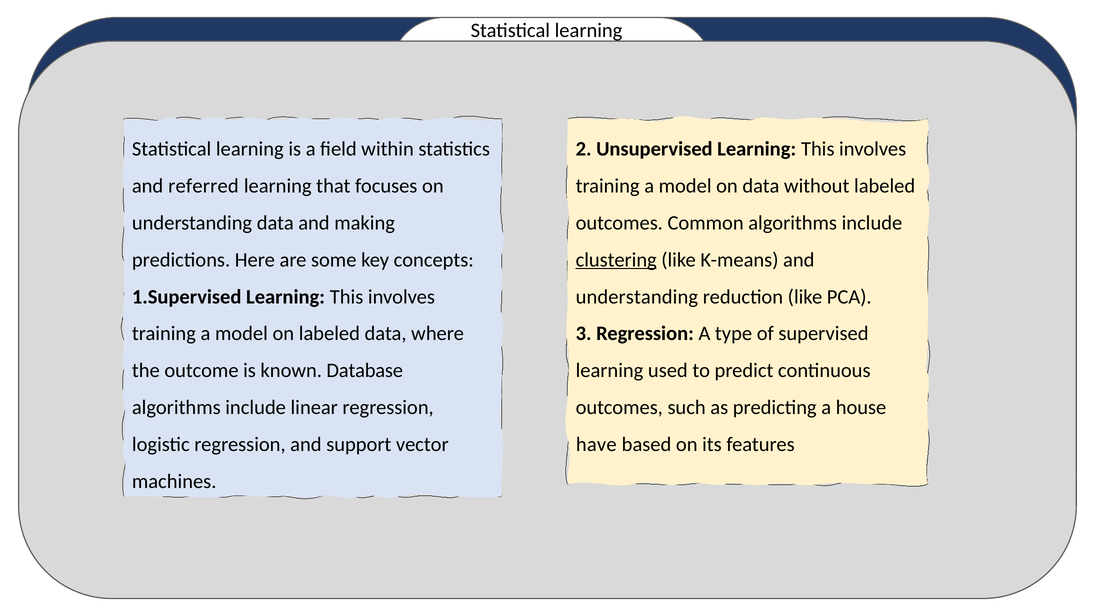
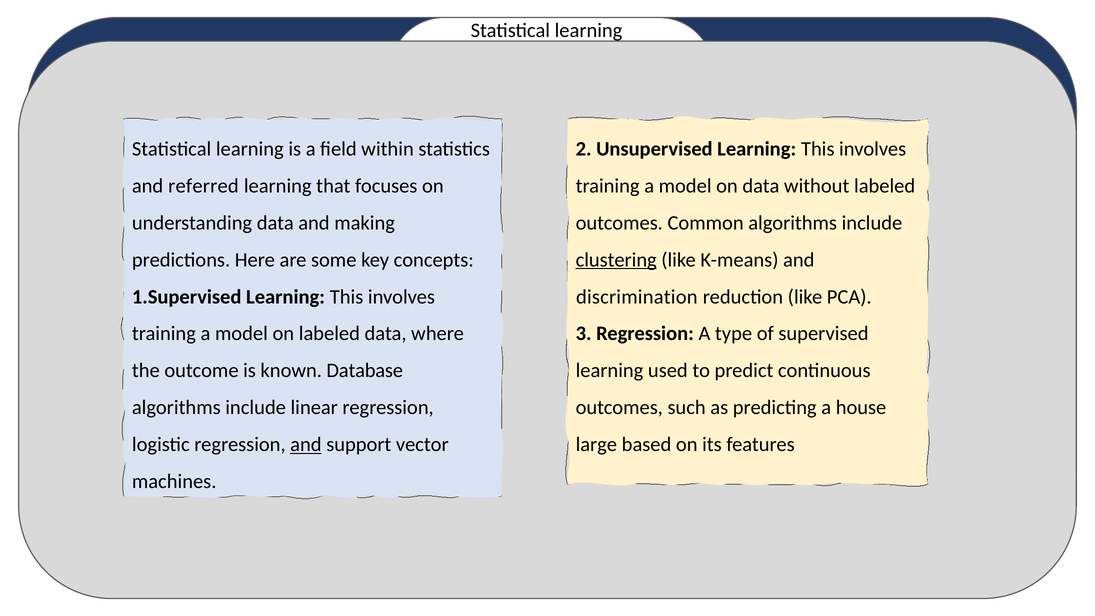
understanding at (637, 297): understanding -> discrimination
and at (306, 445) underline: none -> present
have: have -> large
